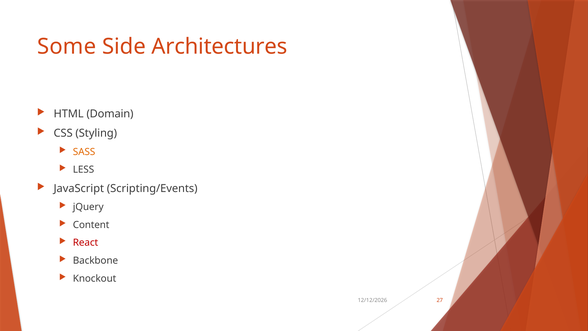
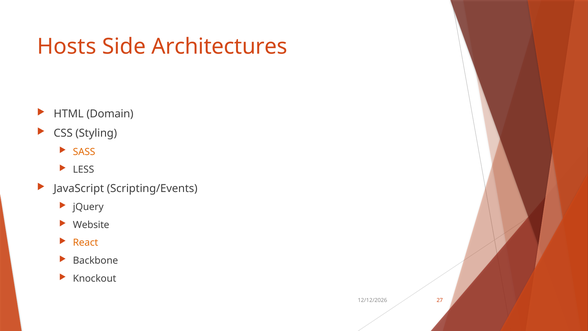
Some: Some -> Hosts
Content: Content -> Website
React colour: red -> orange
